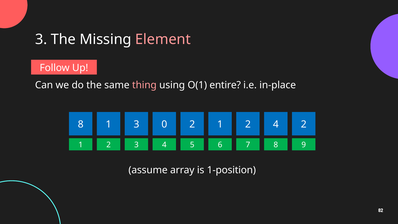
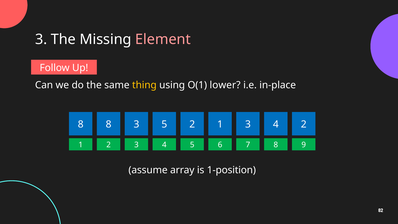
thing colour: pink -> yellow
entire: entire -> lower
8 1: 1 -> 8
3 0: 0 -> 5
2 at (248, 124): 2 -> 3
